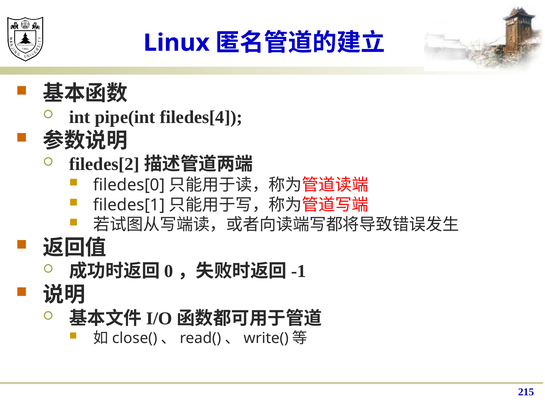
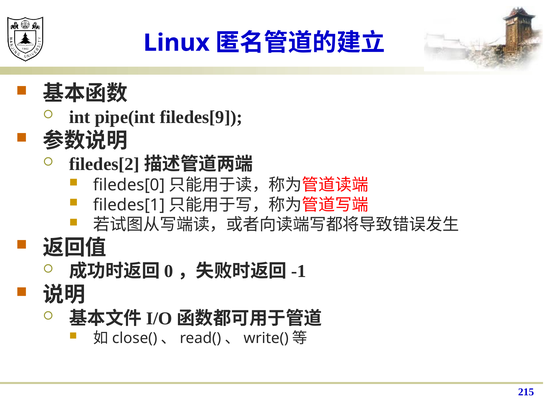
filedes[4: filedes[4 -> filedes[9
